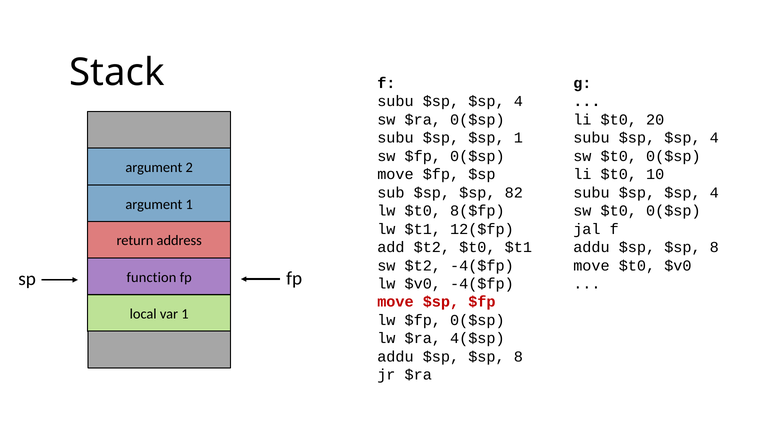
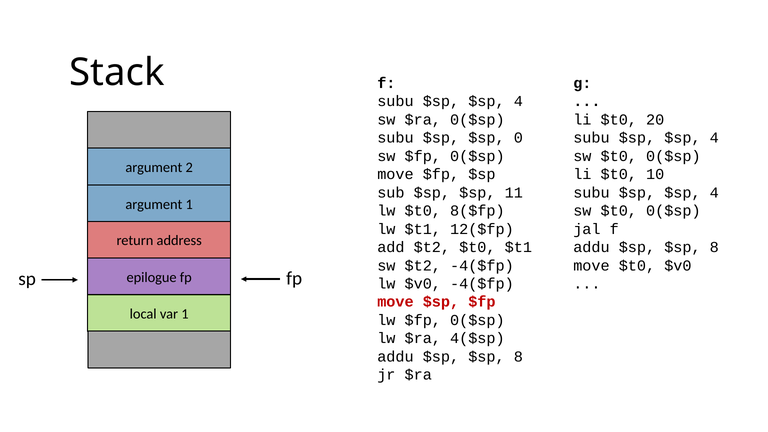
$sp 1: 1 -> 0
82: 82 -> 11
function: function -> epilogue
